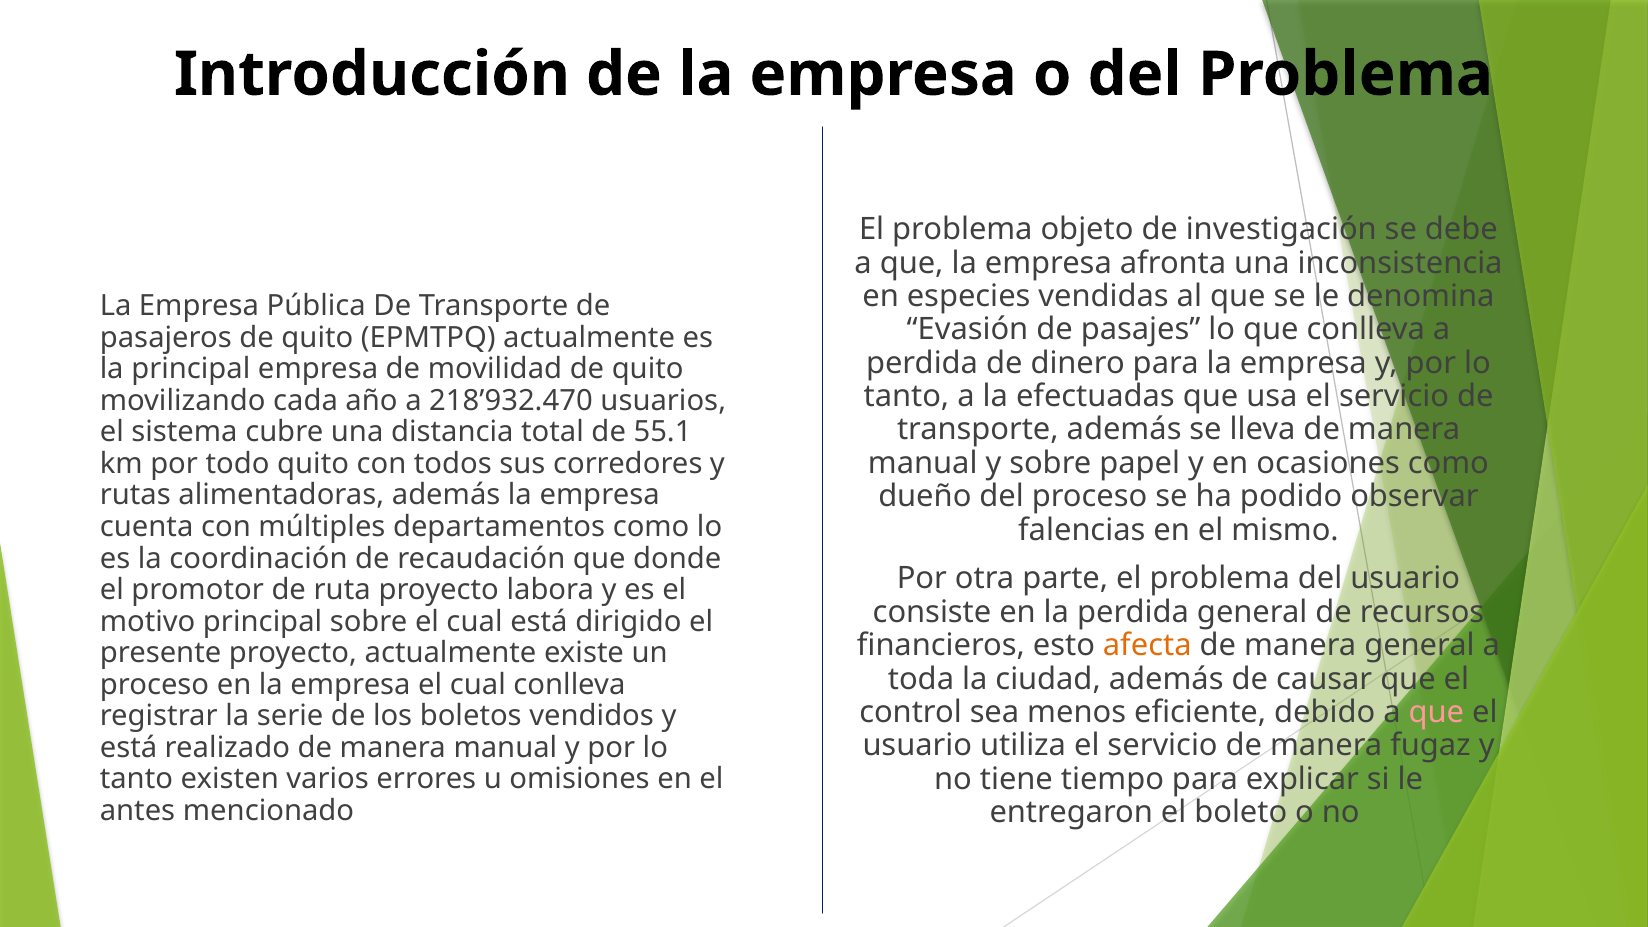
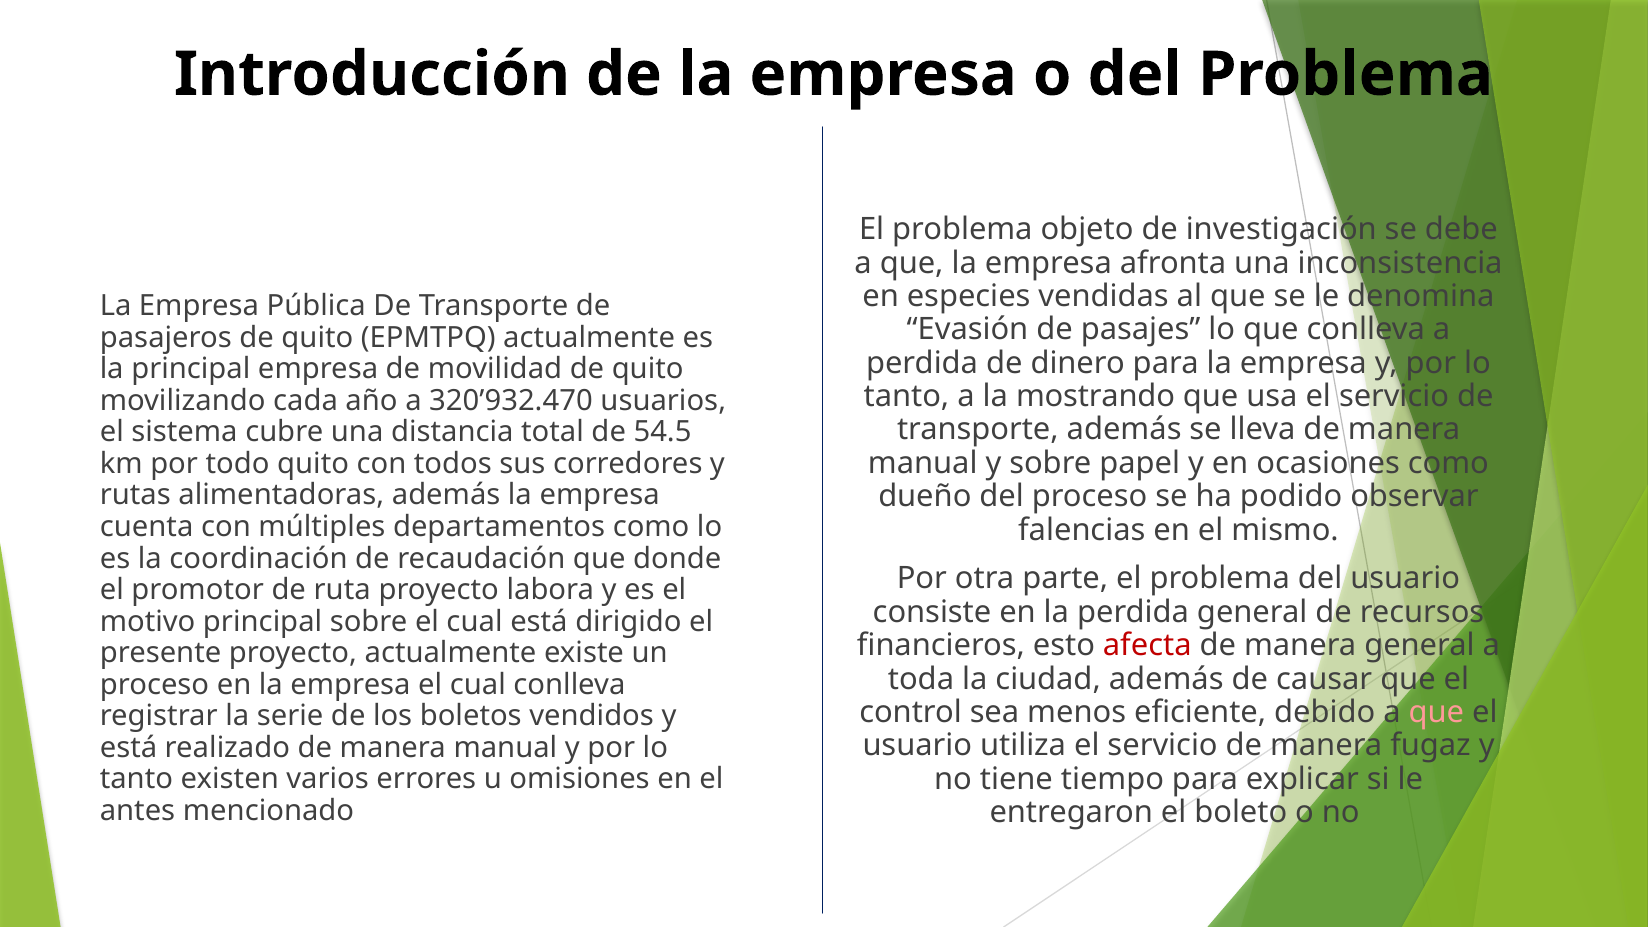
efectuadas: efectuadas -> mostrando
218’932.470: 218’932.470 -> 320’932.470
55.1: 55.1 -> 54.5
afecta colour: orange -> red
